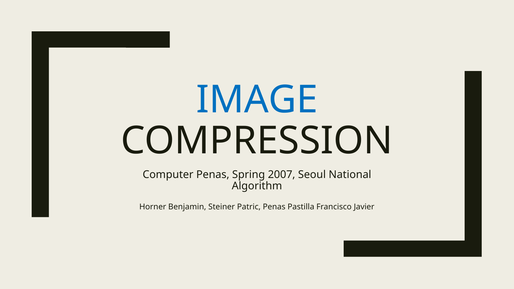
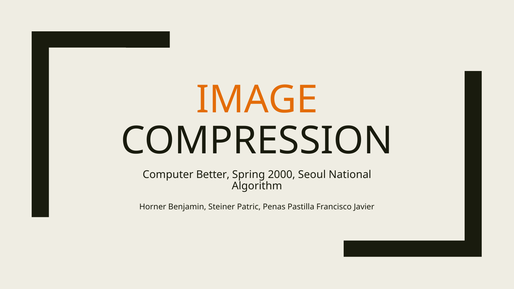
IMAGE colour: blue -> orange
Computer Penas: Penas -> Better
2007: 2007 -> 2000
